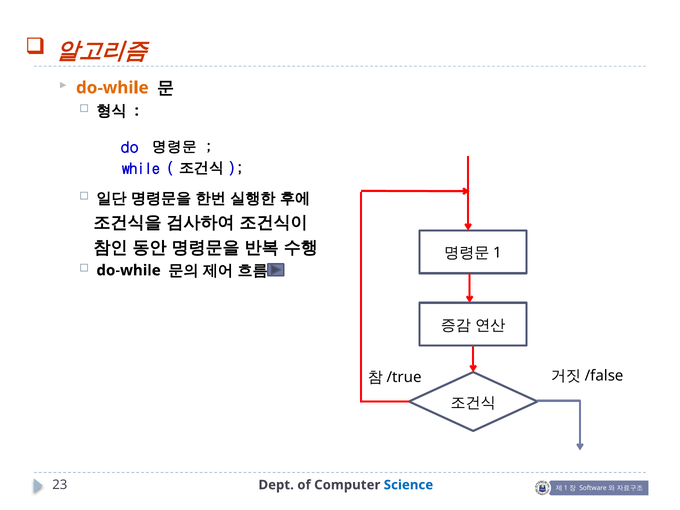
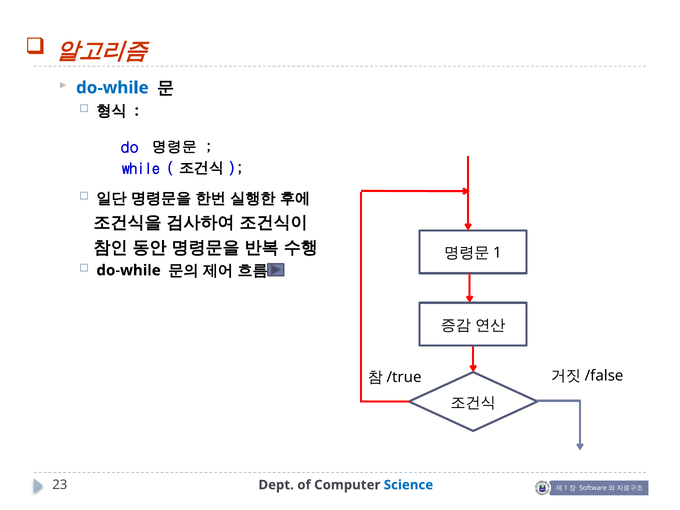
do-while at (112, 88) colour: orange -> blue
